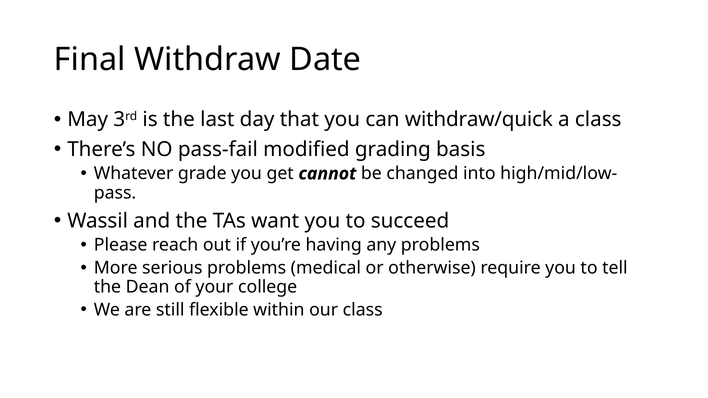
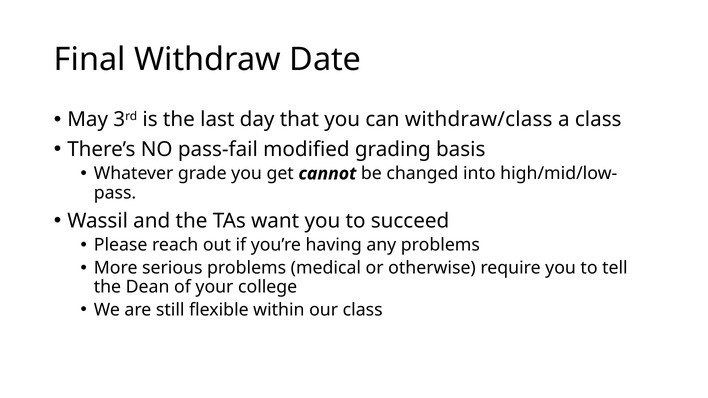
withdraw/quick: withdraw/quick -> withdraw/class
